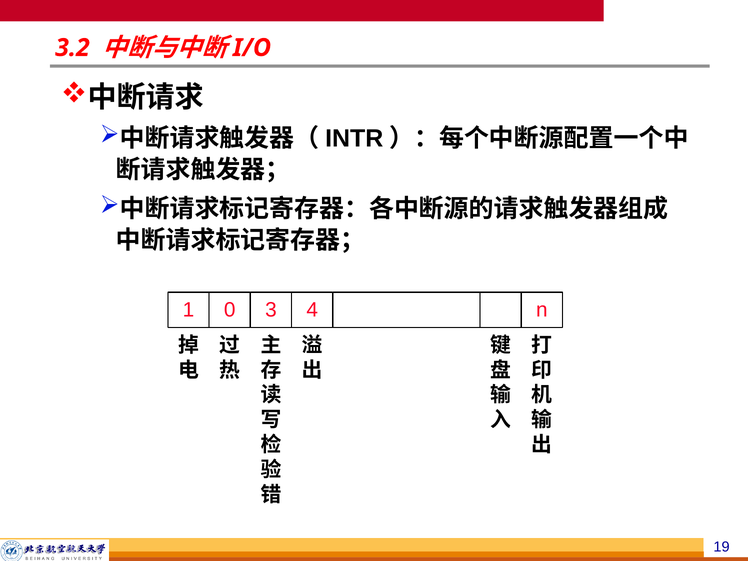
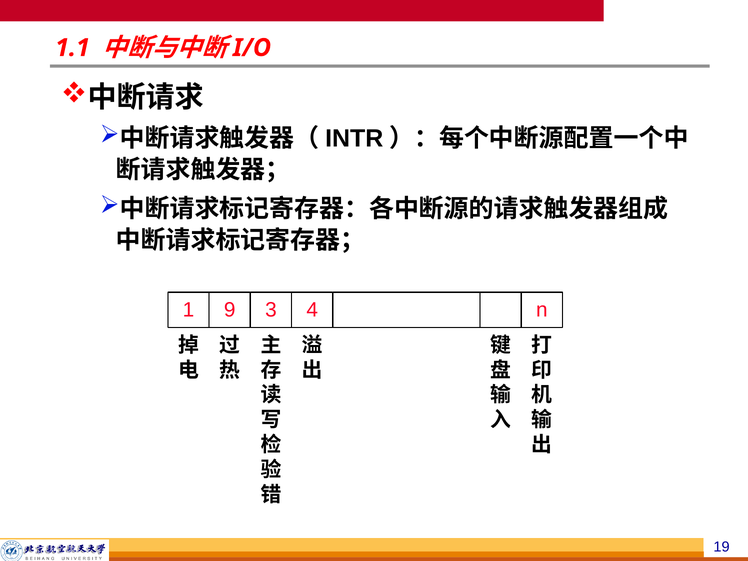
3.2: 3.2 -> 1.1
0: 0 -> 9
